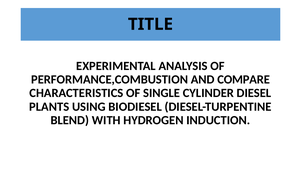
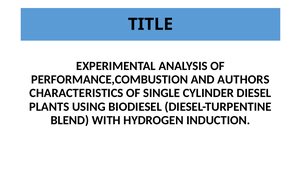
COMPARE: COMPARE -> AUTHORS
